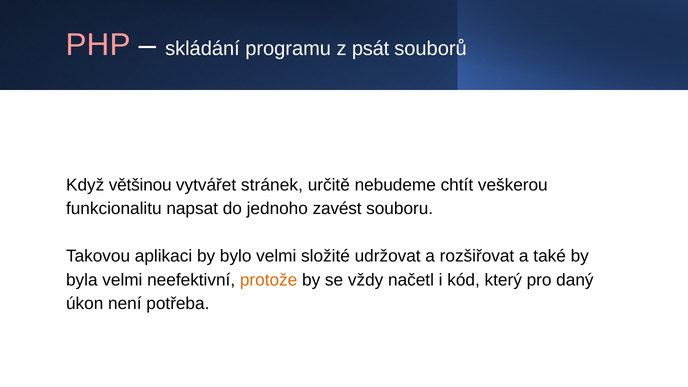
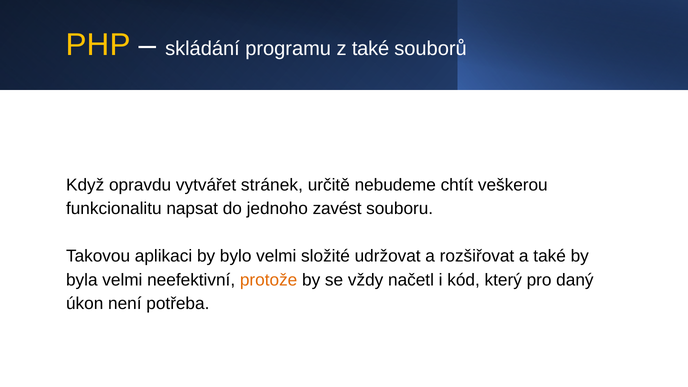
PHP colour: pink -> yellow
z psát: psát -> také
většinou: většinou -> opravdu
